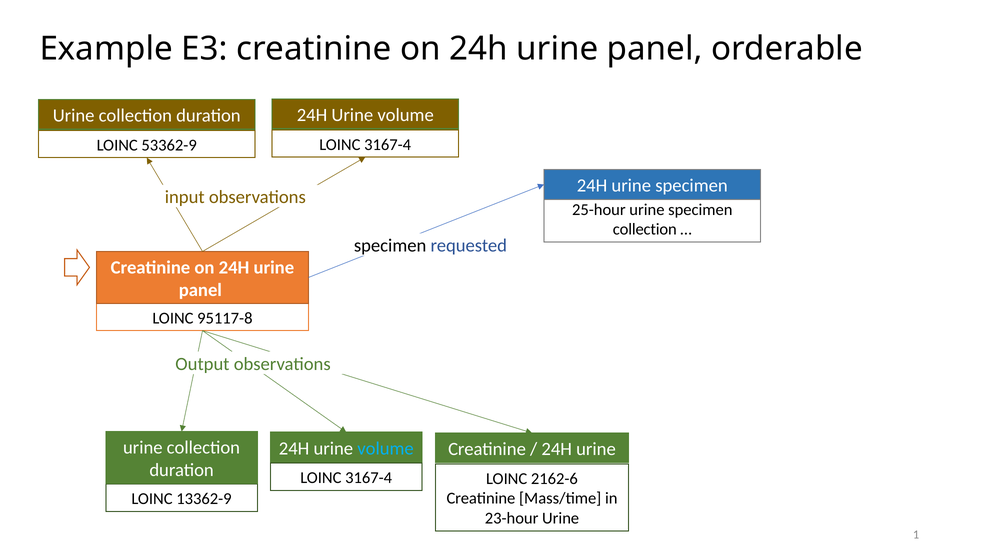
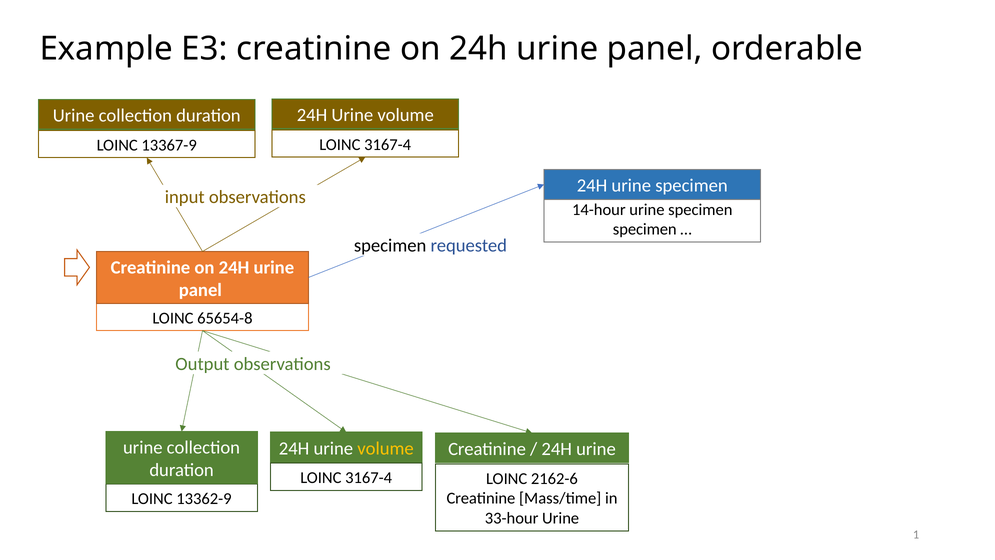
53362-9: 53362-9 -> 13367-9
25-hour: 25-hour -> 14-hour
collection at (645, 229): collection -> specimen
95117-8: 95117-8 -> 65654-8
volume at (385, 448) colour: light blue -> yellow
23-hour: 23-hour -> 33-hour
